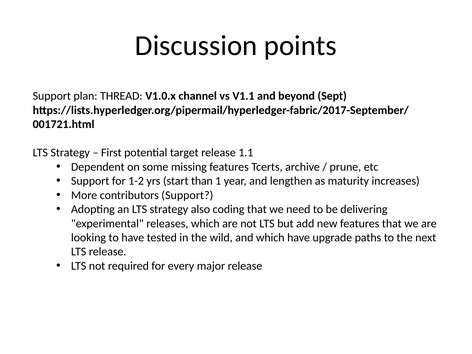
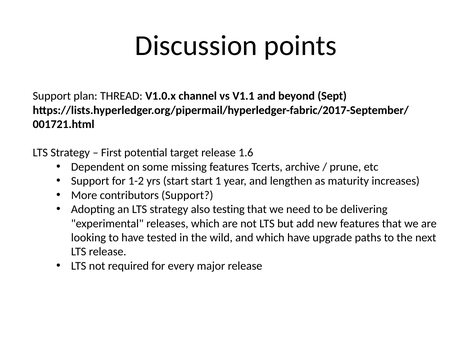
1.1: 1.1 -> 1.6
start than: than -> start
coding: coding -> testing
